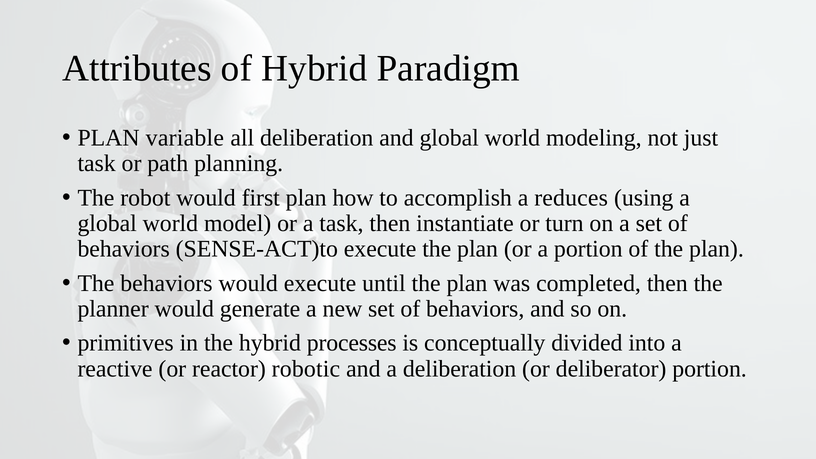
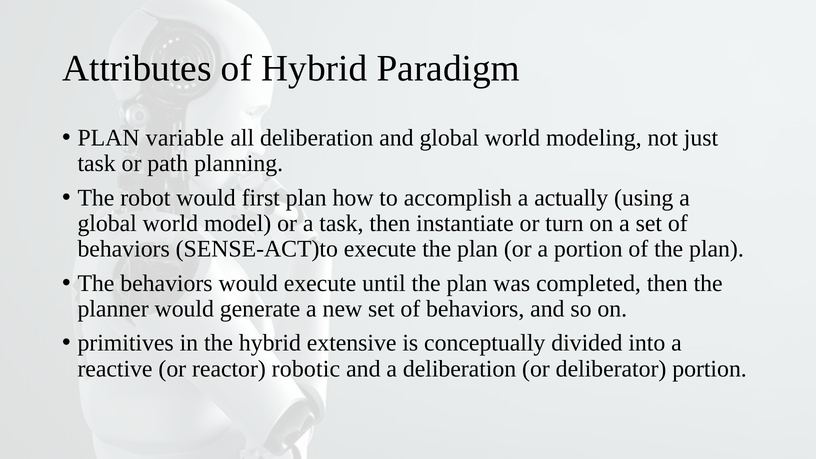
reduces: reduces -> actually
processes: processes -> extensive
